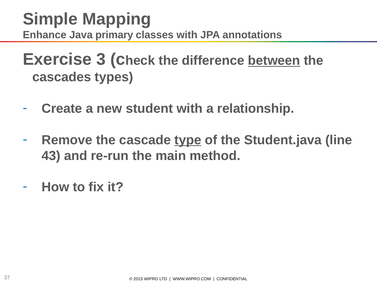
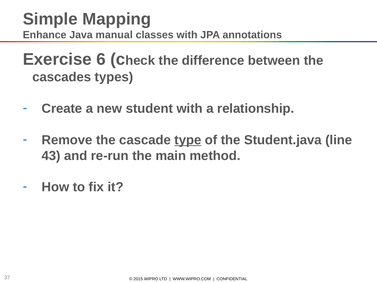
primary: primary -> manual
3: 3 -> 6
between underline: present -> none
